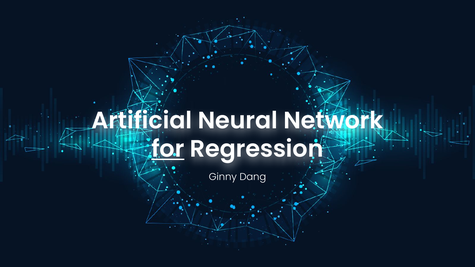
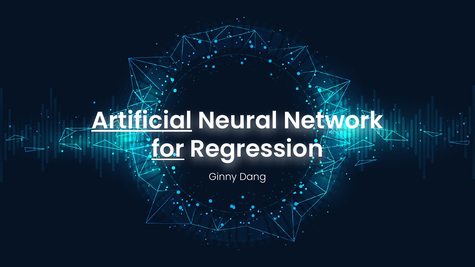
Artificial underline: none -> present
